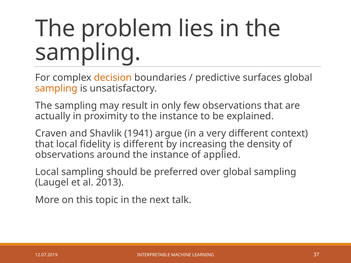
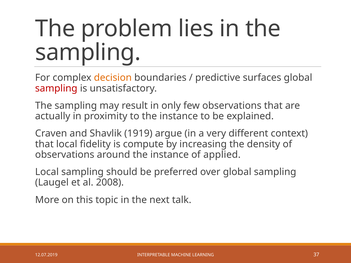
sampling at (56, 88) colour: orange -> red
1941: 1941 -> 1919
is different: different -> compute
2013: 2013 -> 2008
